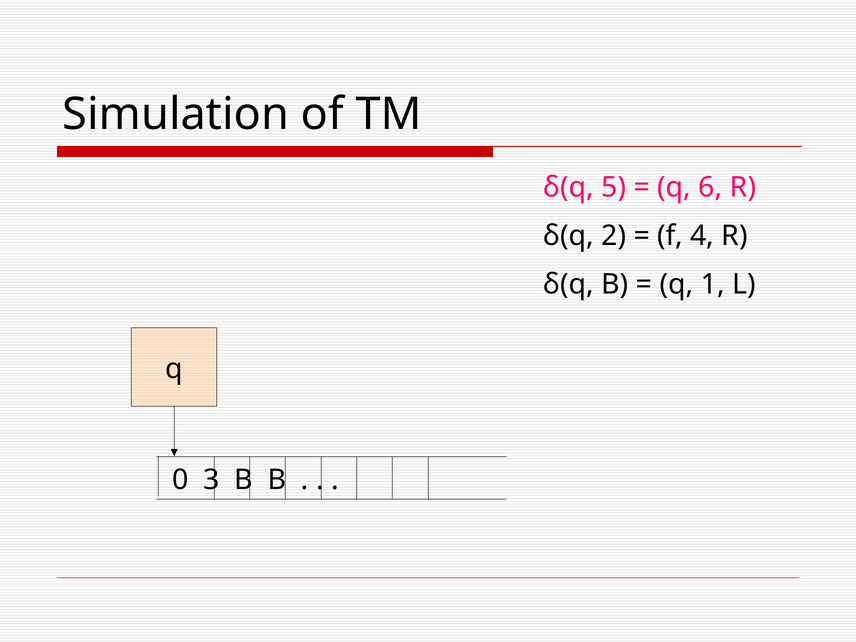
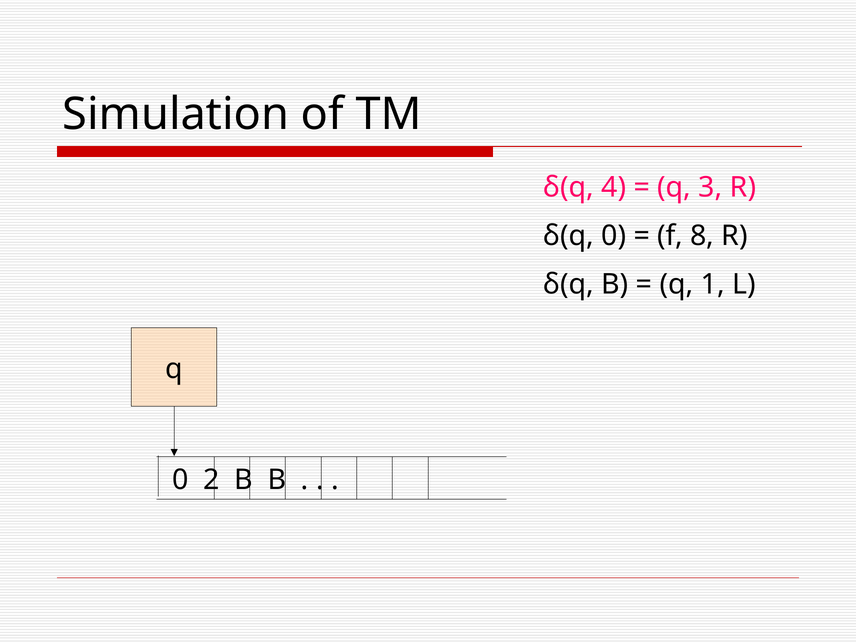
5: 5 -> 4
6: 6 -> 3
δ(q 2: 2 -> 0
4: 4 -> 8
3: 3 -> 2
